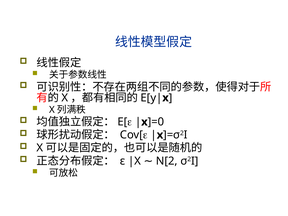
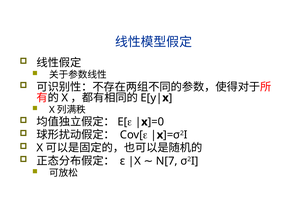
N[2: N[2 -> N[7
